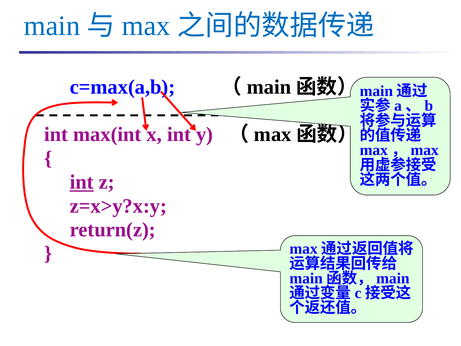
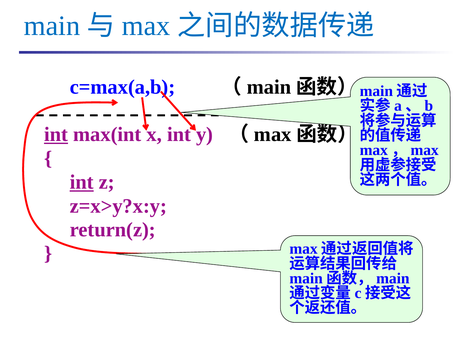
int at (56, 134) underline: none -> present
